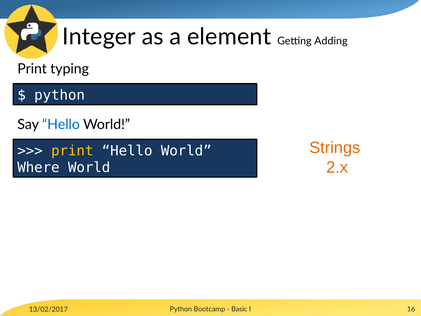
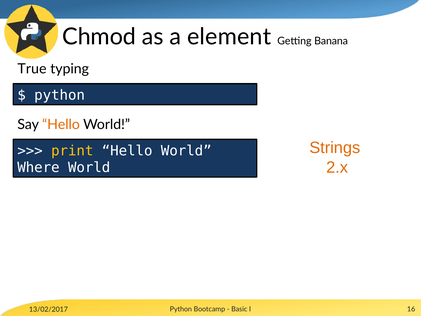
Integer: Integer -> Chmod
Adding: Adding -> Banana
Print at (32, 69): Print -> True
Hello at (61, 124) colour: blue -> orange
